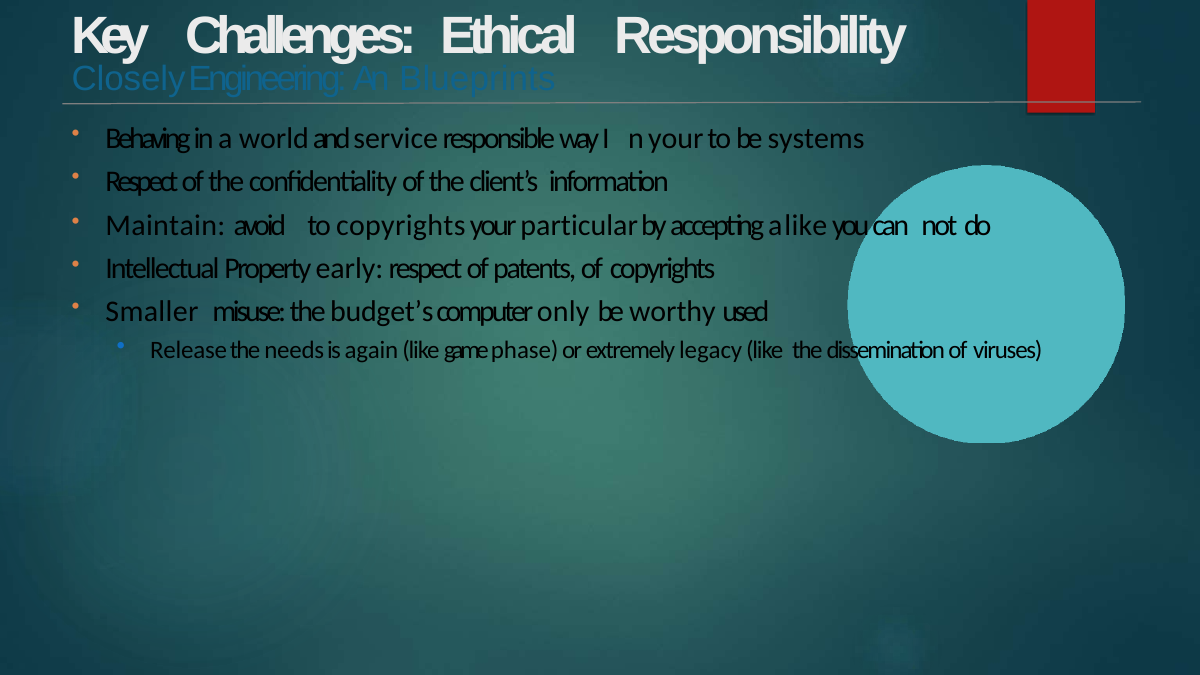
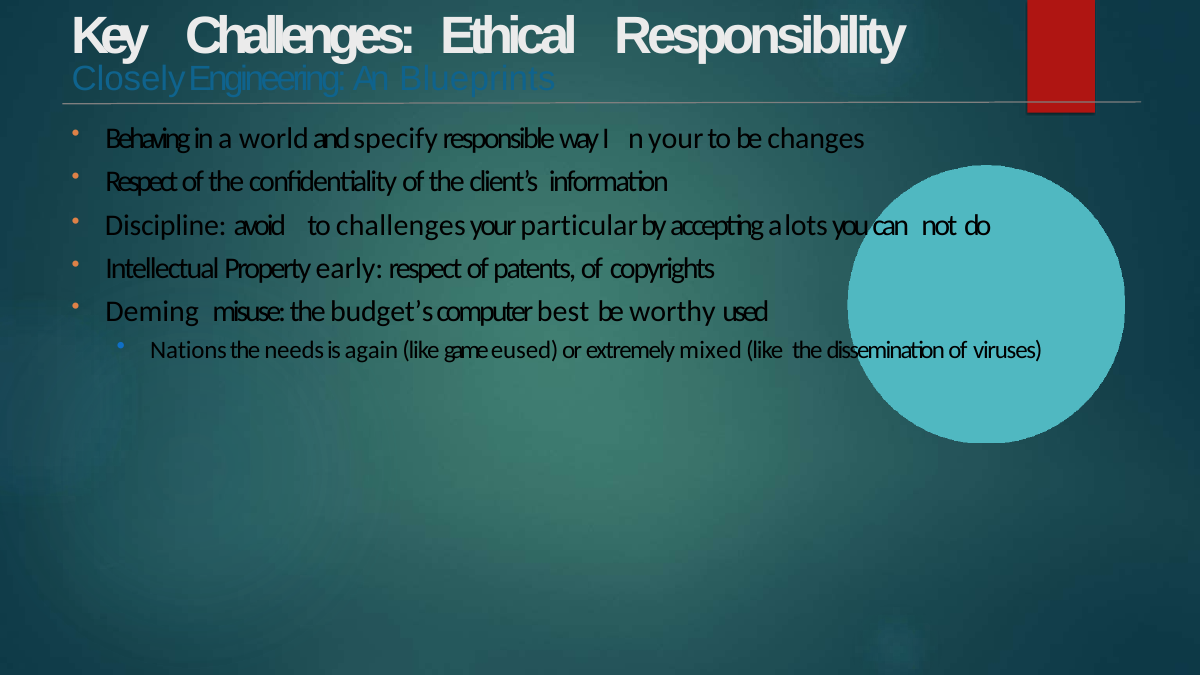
service: service -> specify
systems: systems -> changes
Maintain: Maintain -> Discipline
to copyrights: copyrights -> challenges
a like: like -> lots
Smaller: Smaller -> Deming
only: only -> best
Release: Release -> Nations
phase: phase -> eused
legacy: legacy -> mixed
